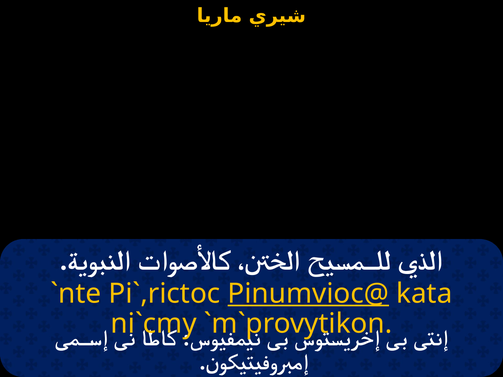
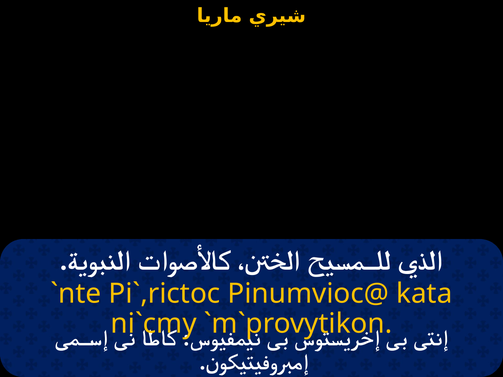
Pinumvioc@ underline: present -> none
